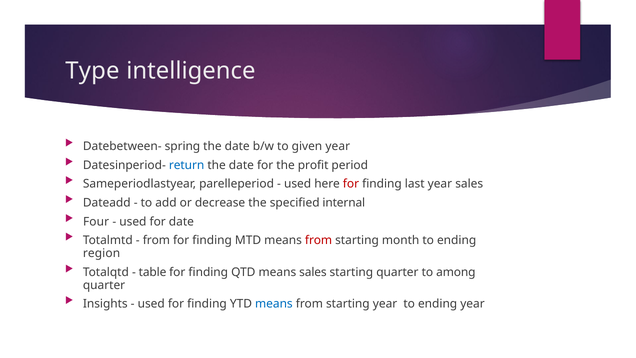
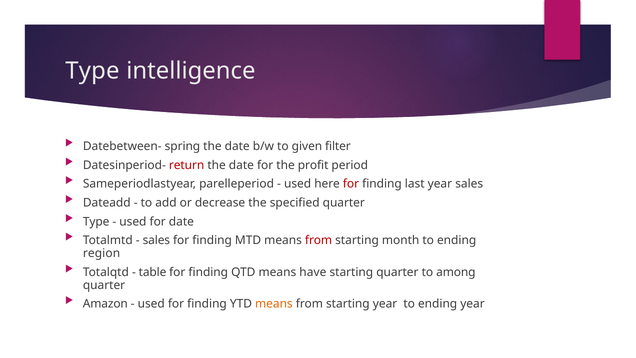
given year: year -> filter
return colour: blue -> red
specified internal: internal -> quarter
Four at (96, 222): Four -> Type
from at (156, 240): from -> sales
means sales: sales -> have
Insights: Insights -> Amazon
means at (274, 304) colour: blue -> orange
